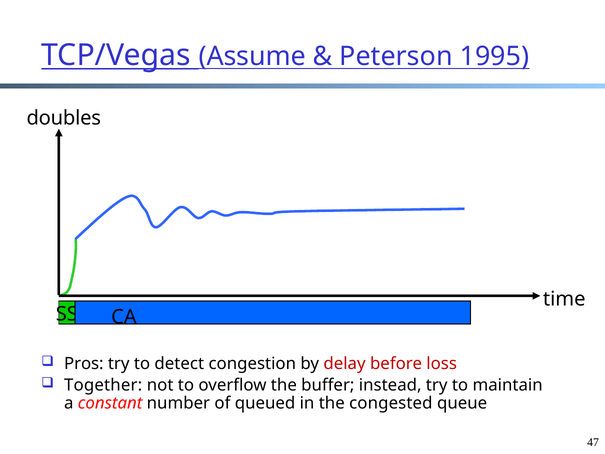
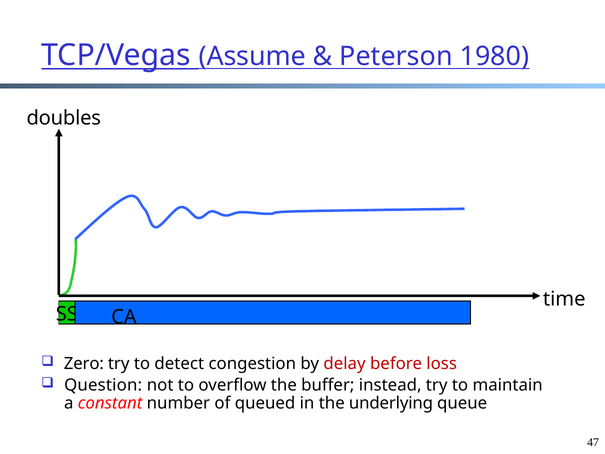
1995: 1995 -> 1980
Pros: Pros -> Zero
Together: Together -> Question
congested: congested -> underlying
